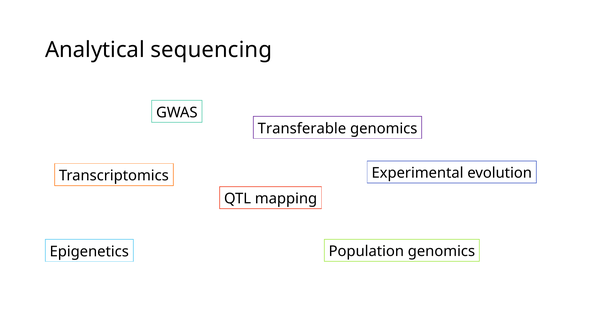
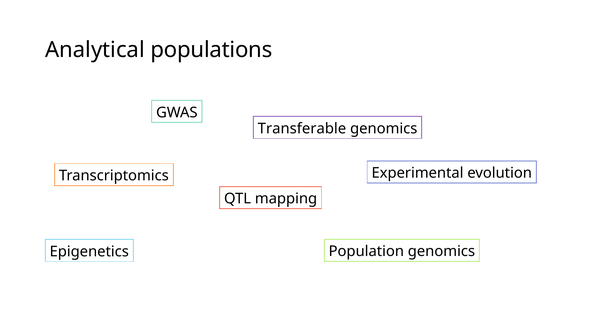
sequencing: sequencing -> populations
